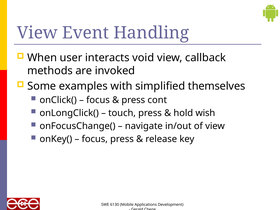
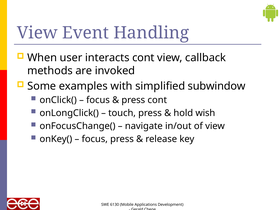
interacts void: void -> cont
themselves: themselves -> subwindow
